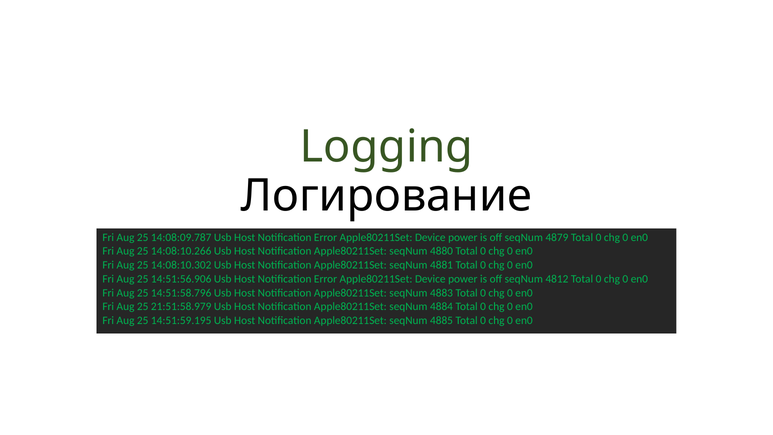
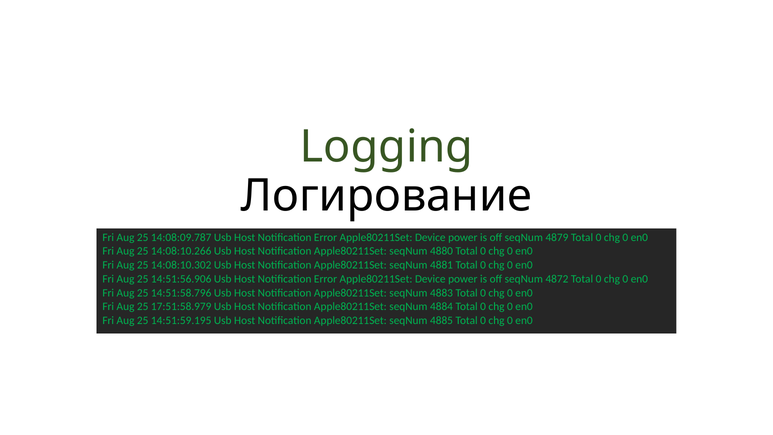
4812: 4812 -> 4872
21:51:58.979: 21:51:58.979 -> 17:51:58.979
